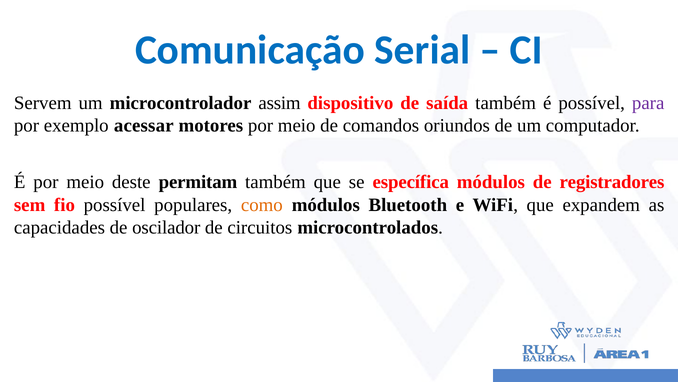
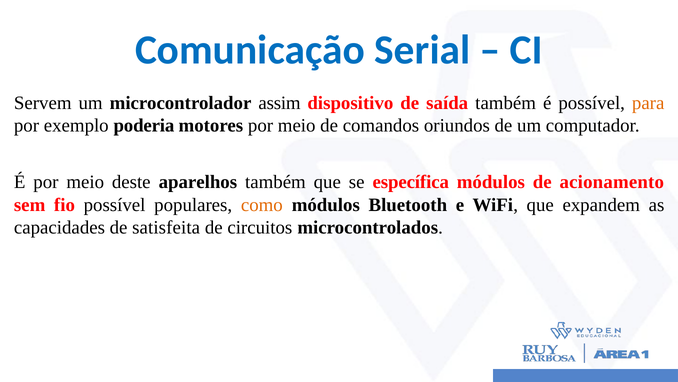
para colour: purple -> orange
acessar: acessar -> poderia
permitam: permitam -> aparelhos
registradores: registradores -> acionamento
oscilador: oscilador -> satisfeita
